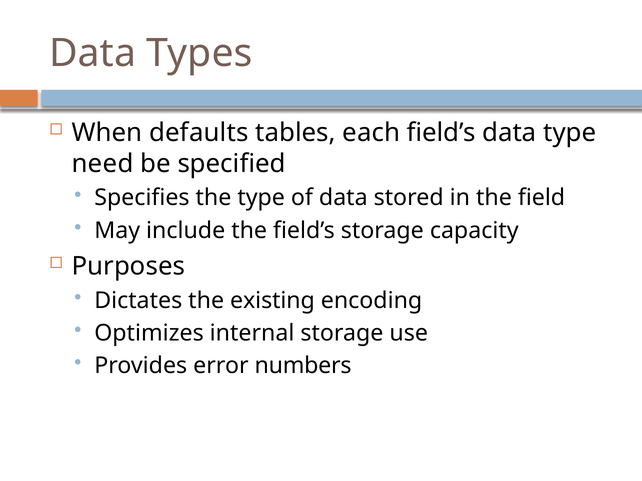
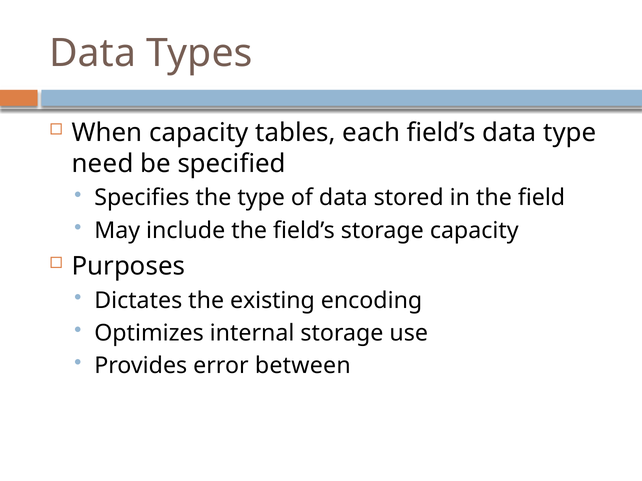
When defaults: defaults -> capacity
numbers: numbers -> between
